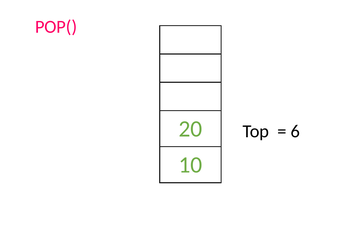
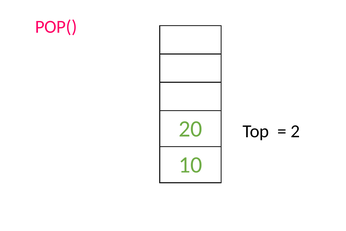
6: 6 -> 2
